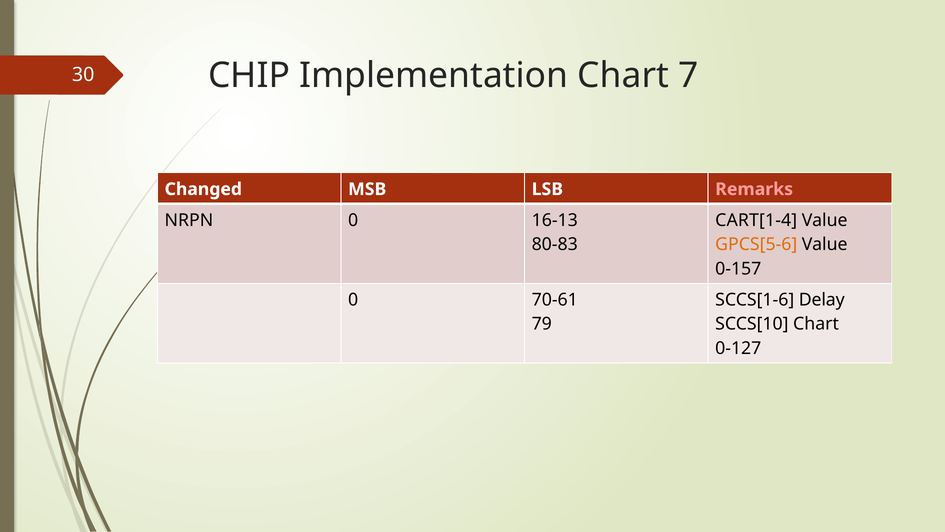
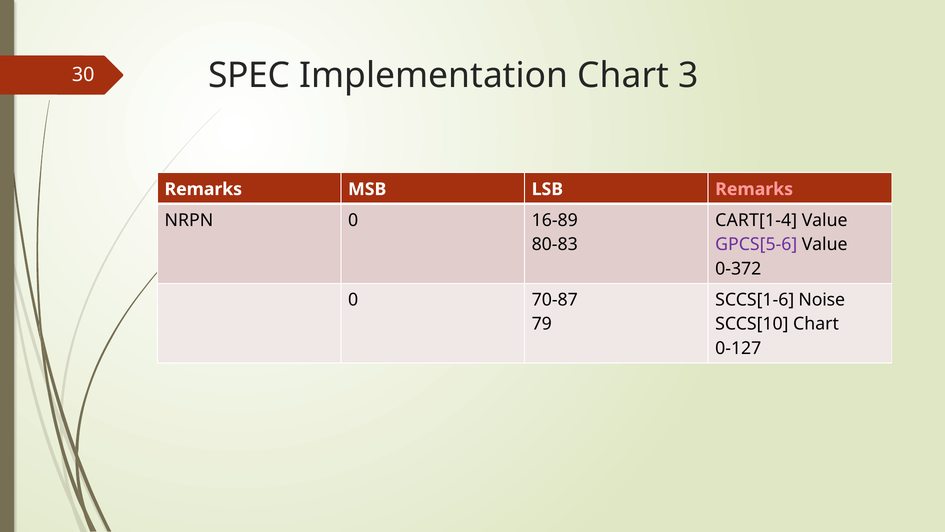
CHIP: CHIP -> SPEC
7: 7 -> 3
Changed at (203, 189): Changed -> Remarks
16-13: 16-13 -> 16-89
GPCS[5-6 colour: orange -> purple
0-157: 0-157 -> 0-372
70-61: 70-61 -> 70-87
Delay: Delay -> Noise
